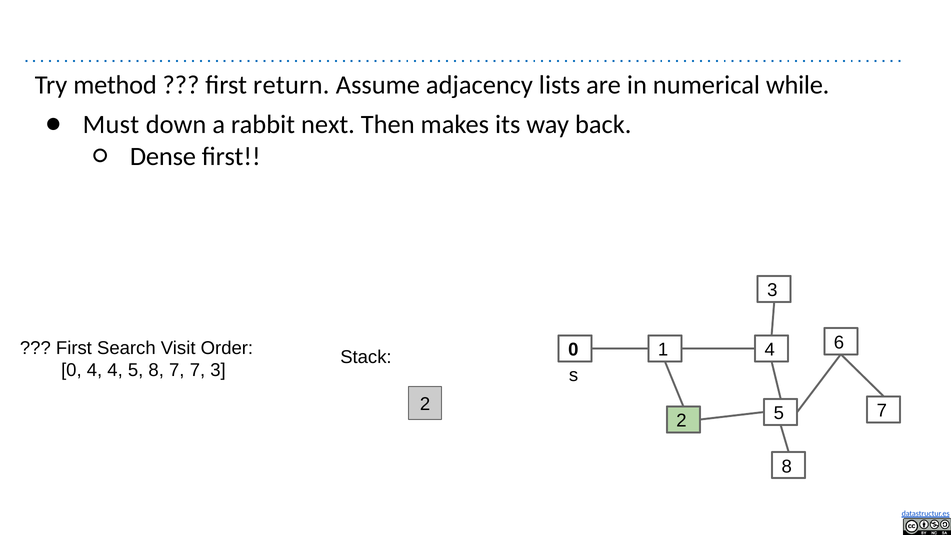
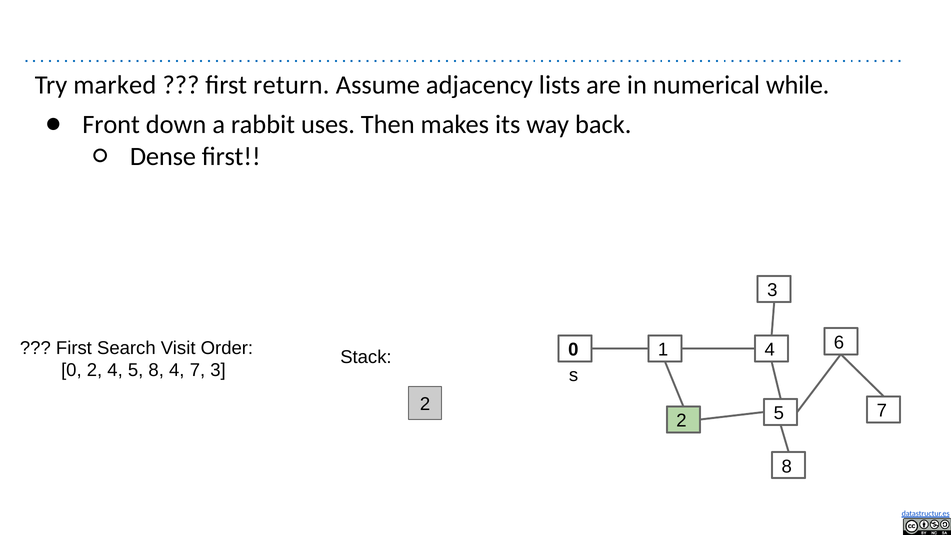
method: method -> marked
Must: Must -> Front
next: next -> uses
0 4: 4 -> 2
8 7: 7 -> 4
